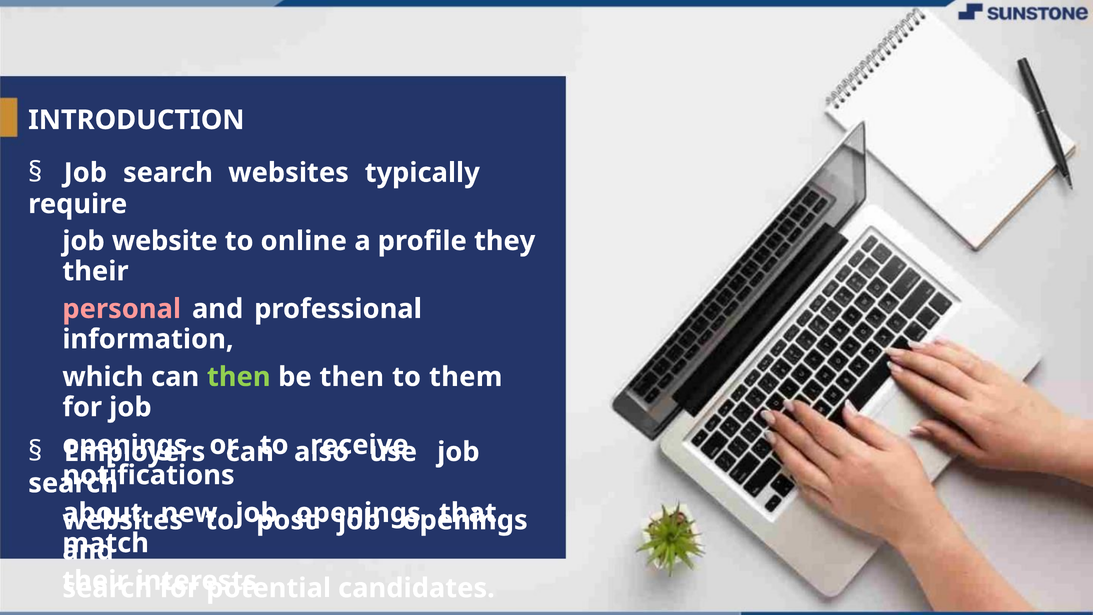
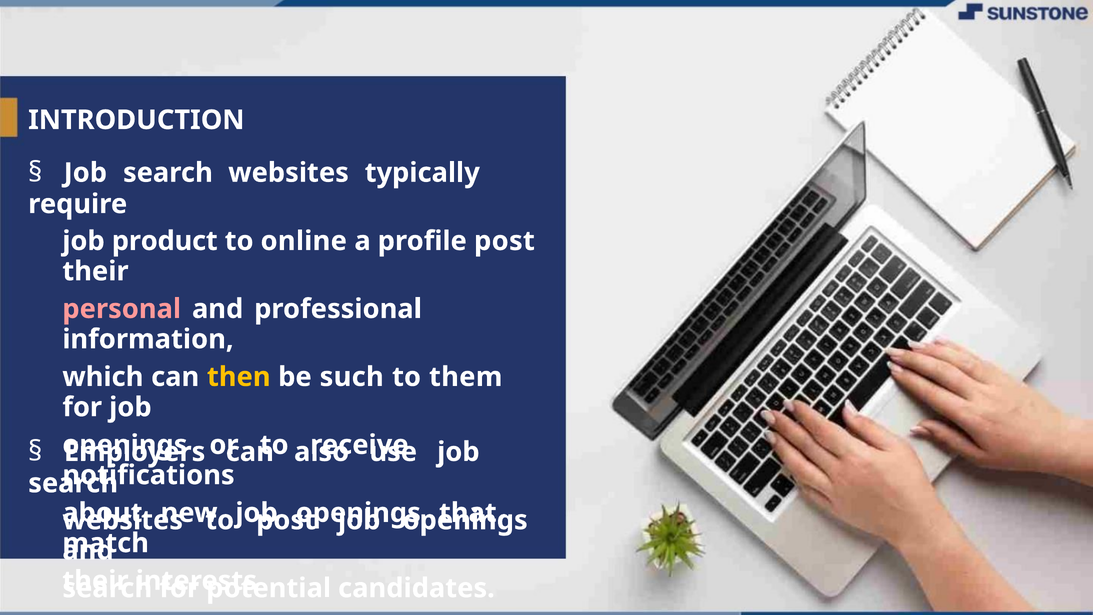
website: website -> product
profile they: they -> post
then at (239, 377) colour: light green -> yellow
be then: then -> such
